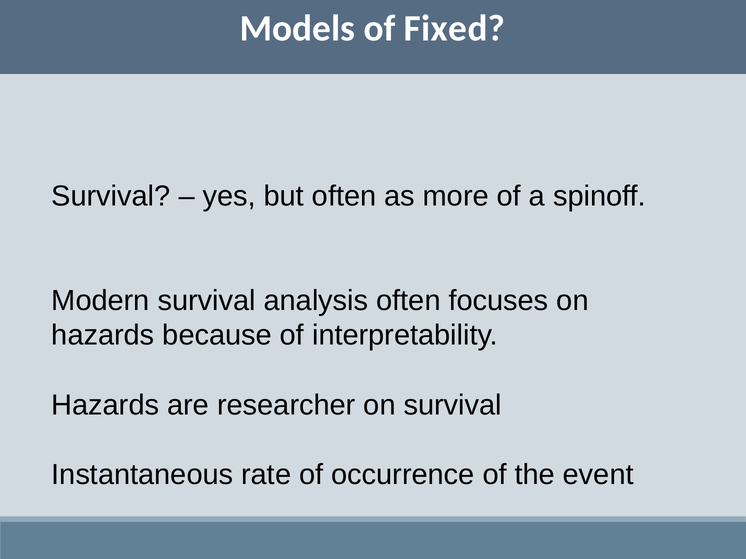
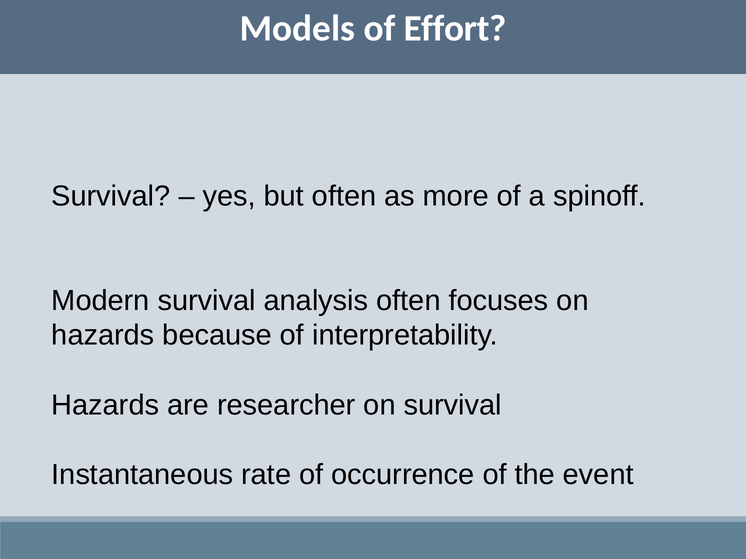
Fixed: Fixed -> Effort
